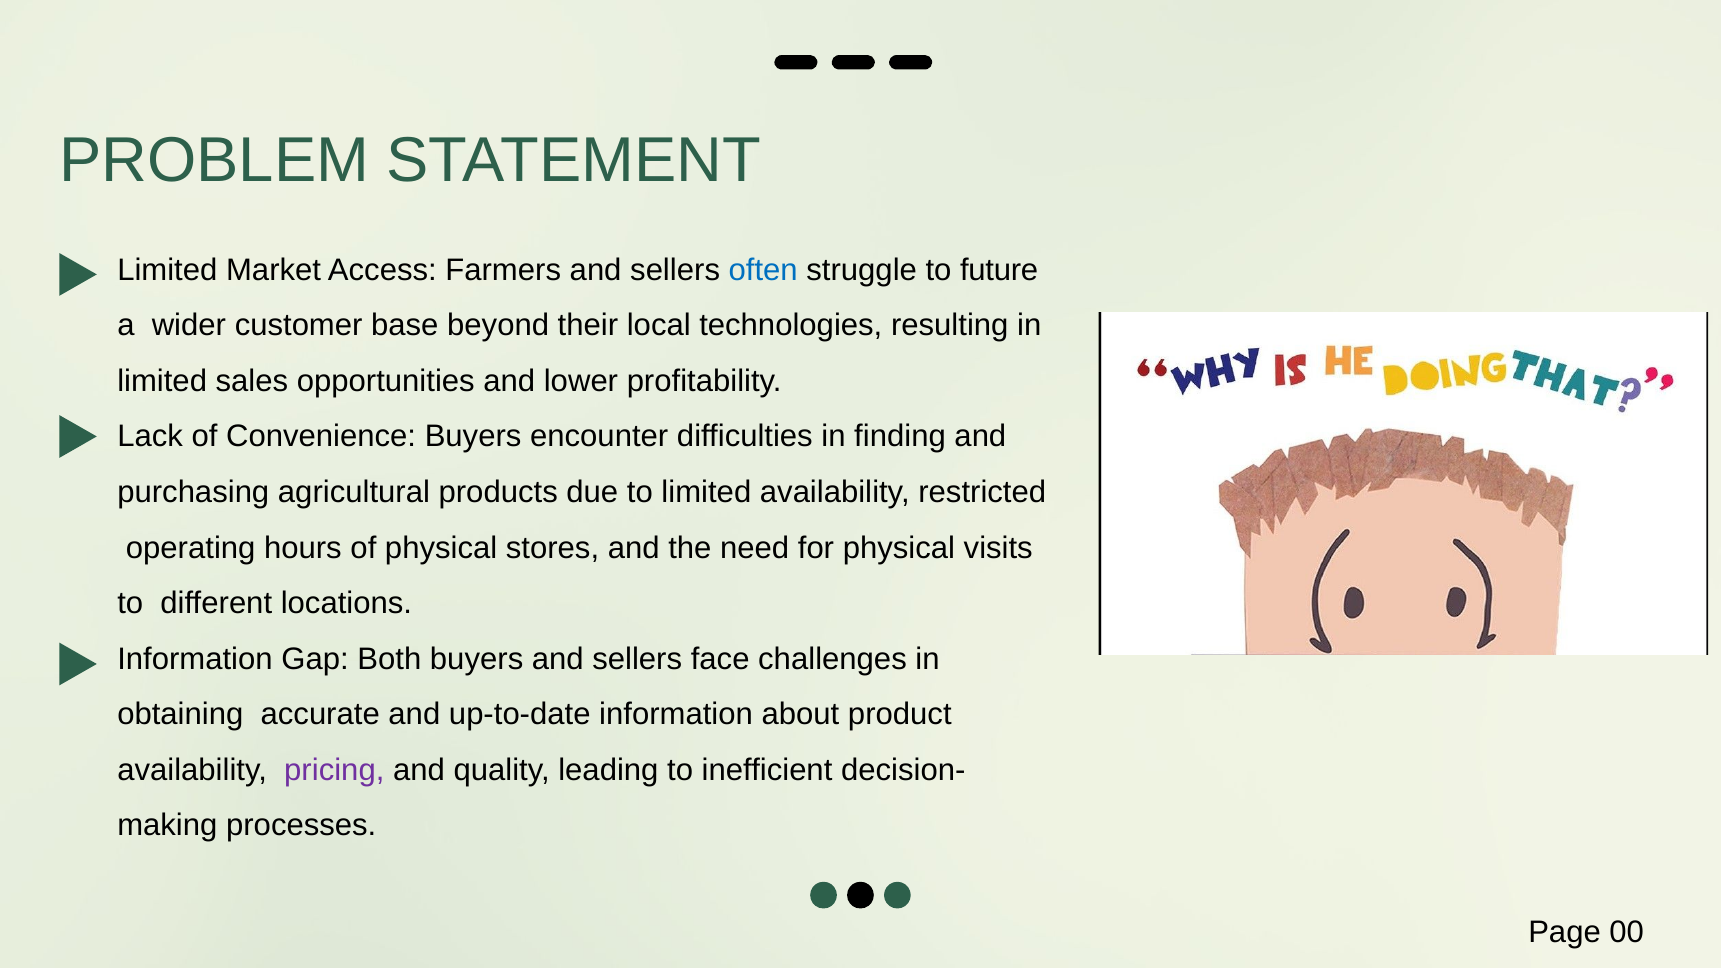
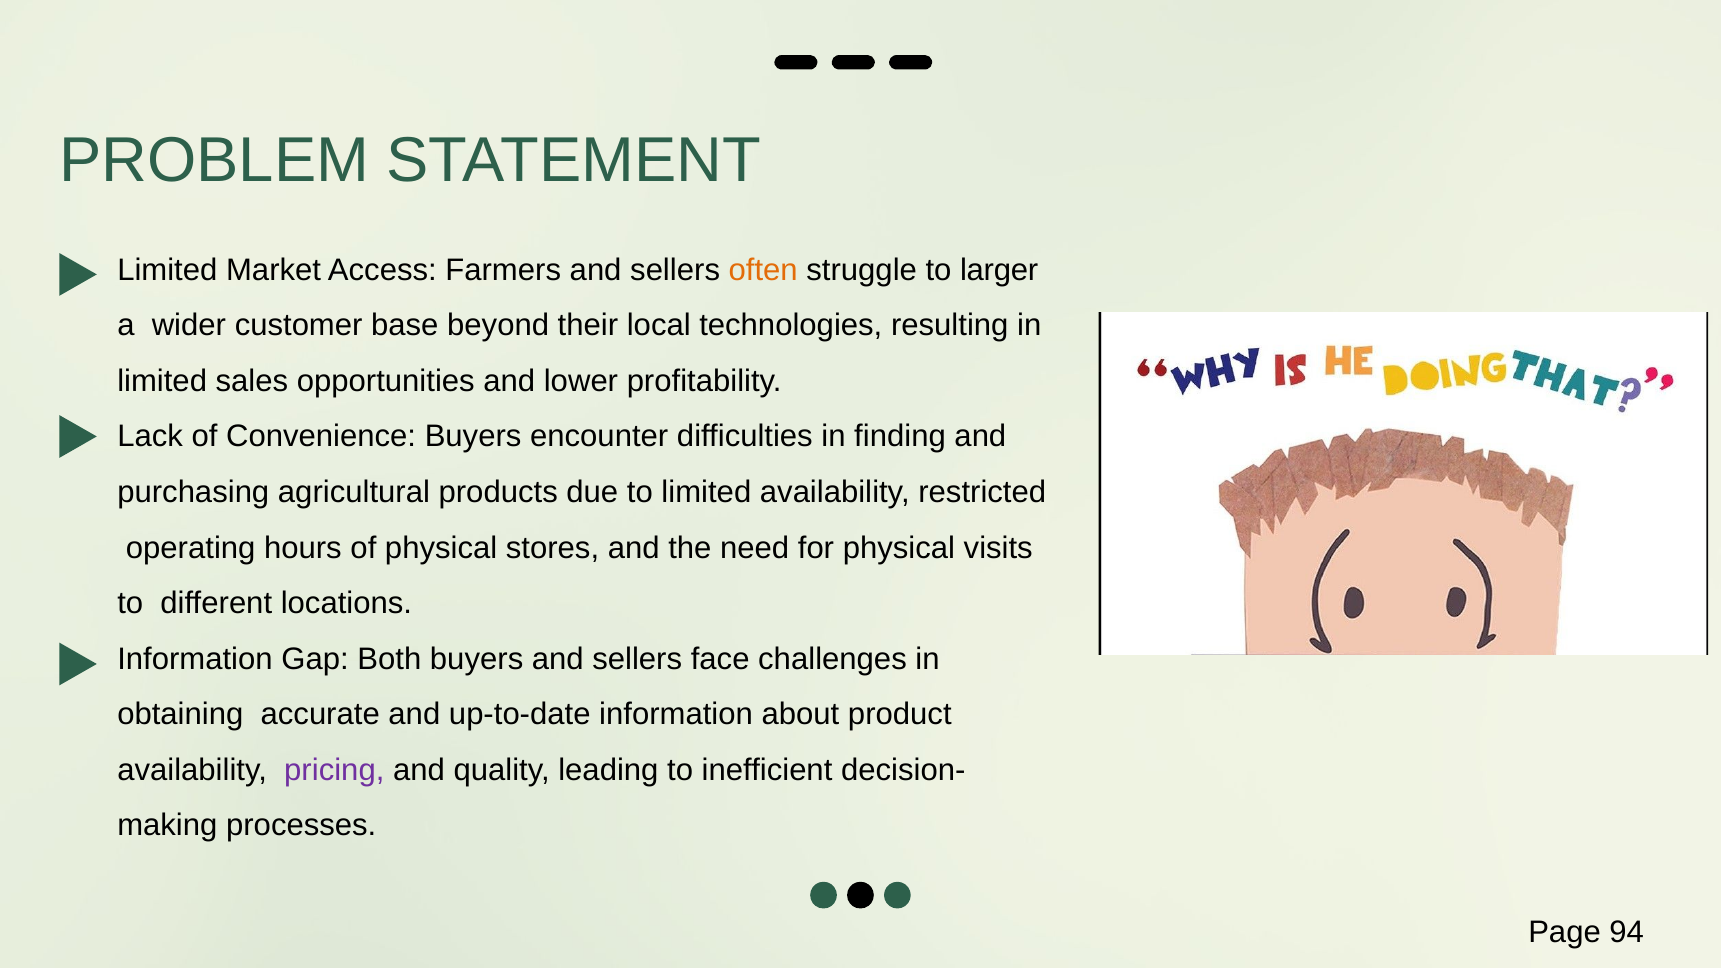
often colour: blue -> orange
future: future -> larger
00: 00 -> 94
